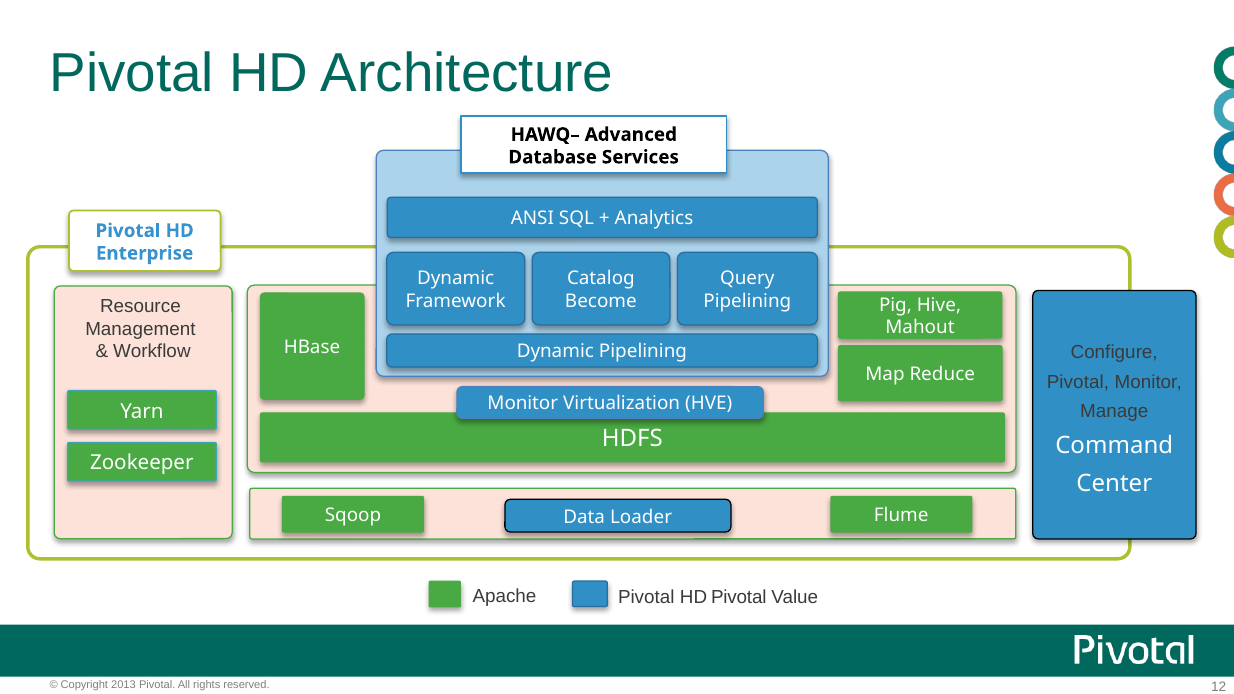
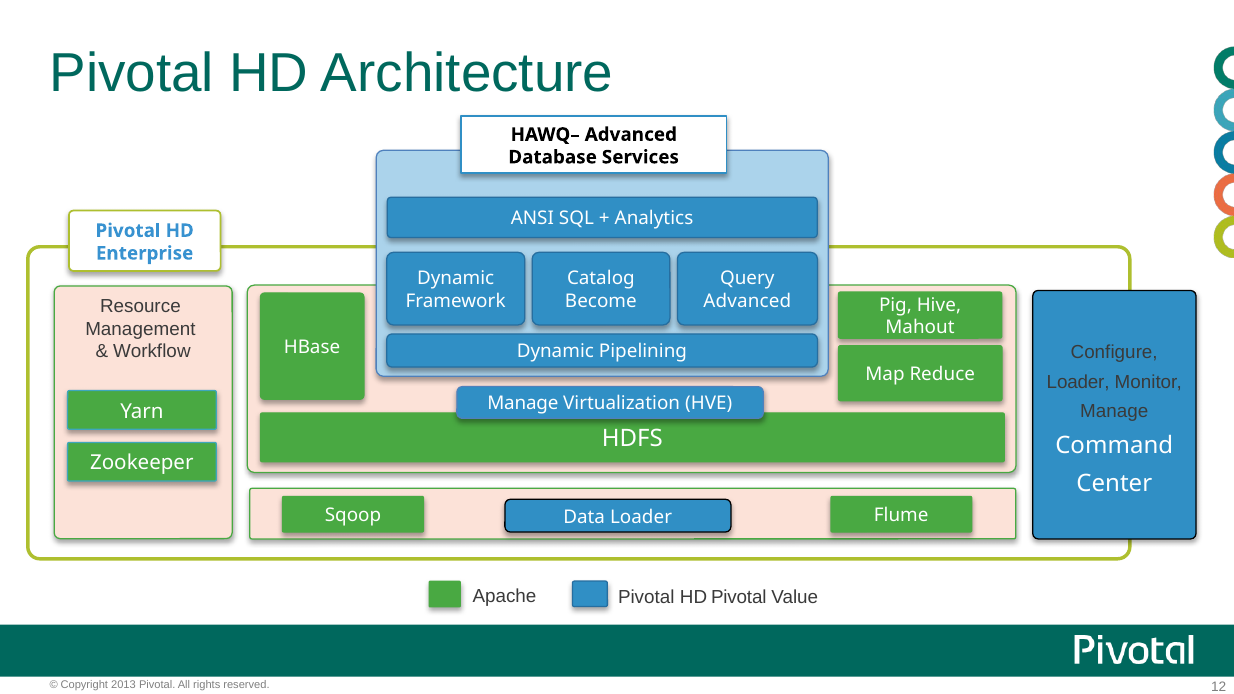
Pipelining at (747, 301): Pipelining -> Advanced
Pivotal at (1078, 382): Pivotal -> Loader
Monitor at (523, 404): Monitor -> Manage
